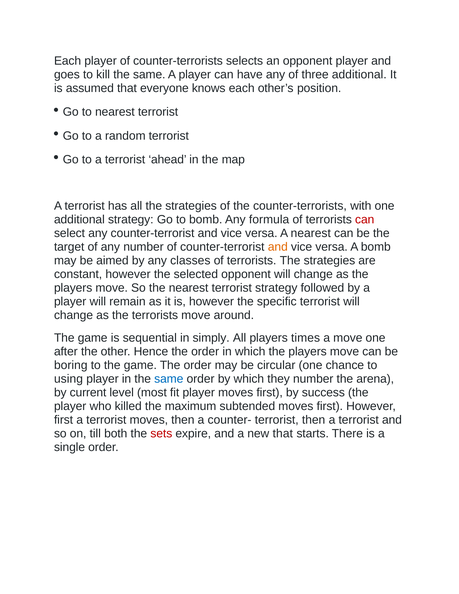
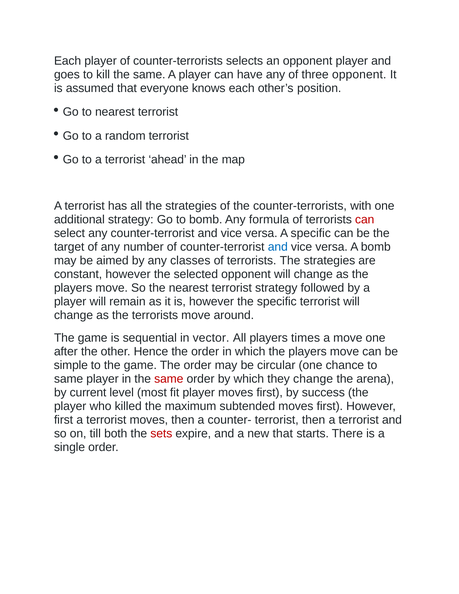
three additional: additional -> opponent
A nearest: nearest -> specific
and at (278, 247) colour: orange -> blue
simply: simply -> vector
boring: boring -> simple
using at (68, 379): using -> same
same at (169, 379) colour: blue -> red
they number: number -> change
